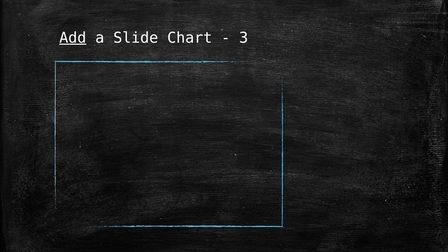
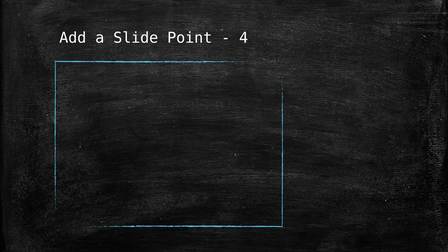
Add underline: present -> none
Chart: Chart -> Point
3: 3 -> 4
